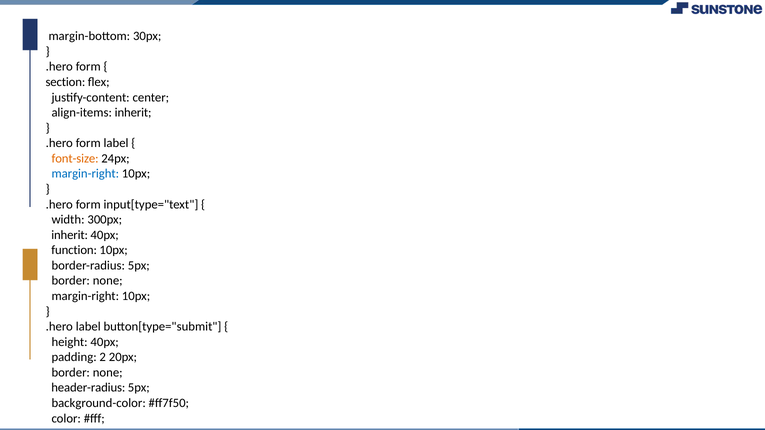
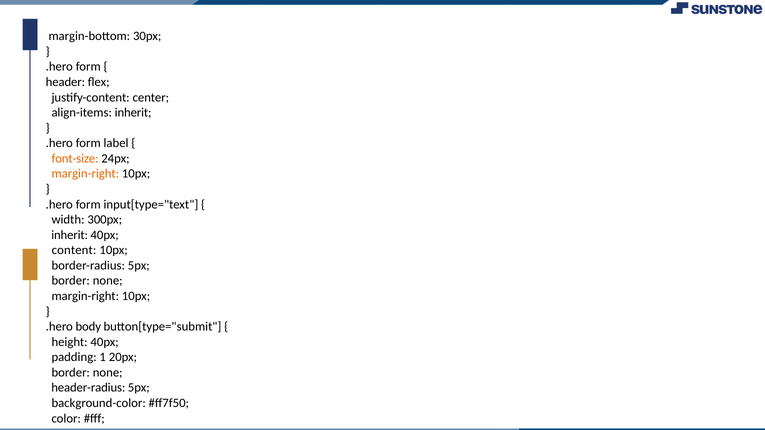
section: section -> header
margin-right at (85, 174) colour: blue -> orange
function: function -> content
.hero label: label -> body
2: 2 -> 1
